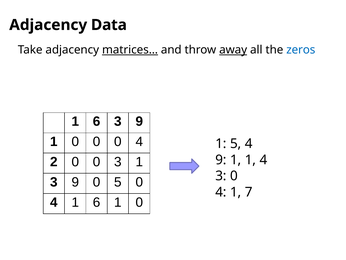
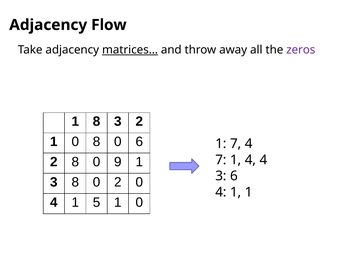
Data: Data -> Flow
away underline: present -> none
zeros colour: blue -> purple
6 at (97, 121): 6 -> 8
9 at (139, 121): 9 -> 2
1 0 0: 0 -> 8
4 at (139, 141): 4 -> 6
1 5: 5 -> 7
2 0: 0 -> 8
0 3: 3 -> 9
9 at (221, 160): 9 -> 7
1 1: 1 -> 4
3 0: 0 -> 6
9 at (75, 182): 9 -> 8
0 5: 5 -> 2
4 1 7: 7 -> 1
4 1 6: 6 -> 5
